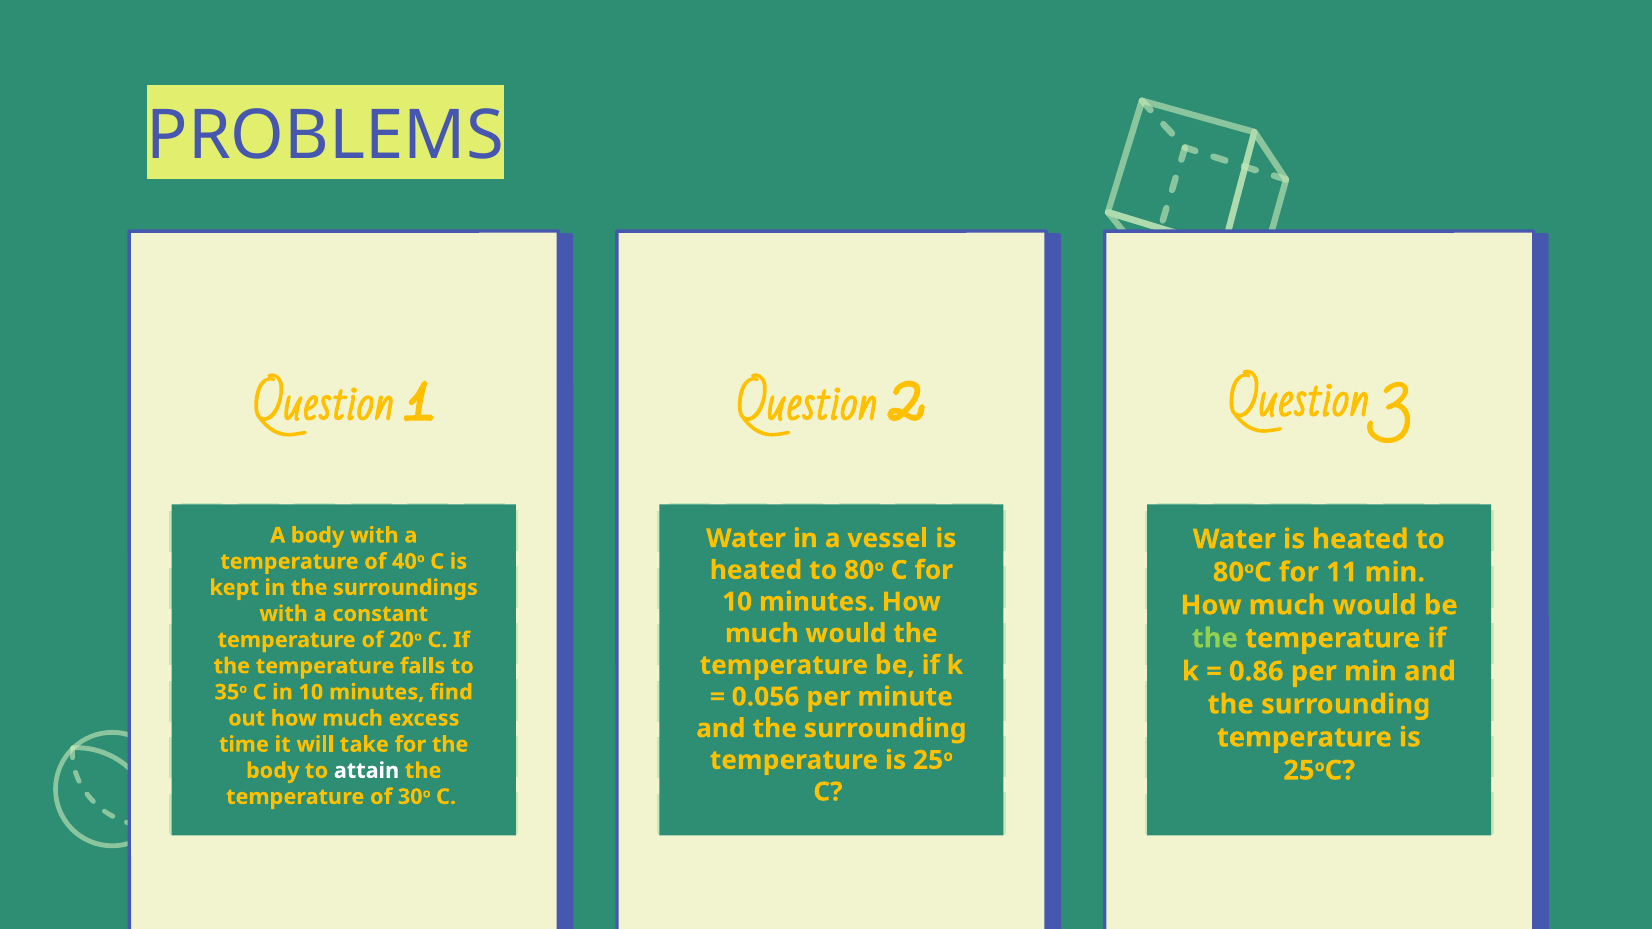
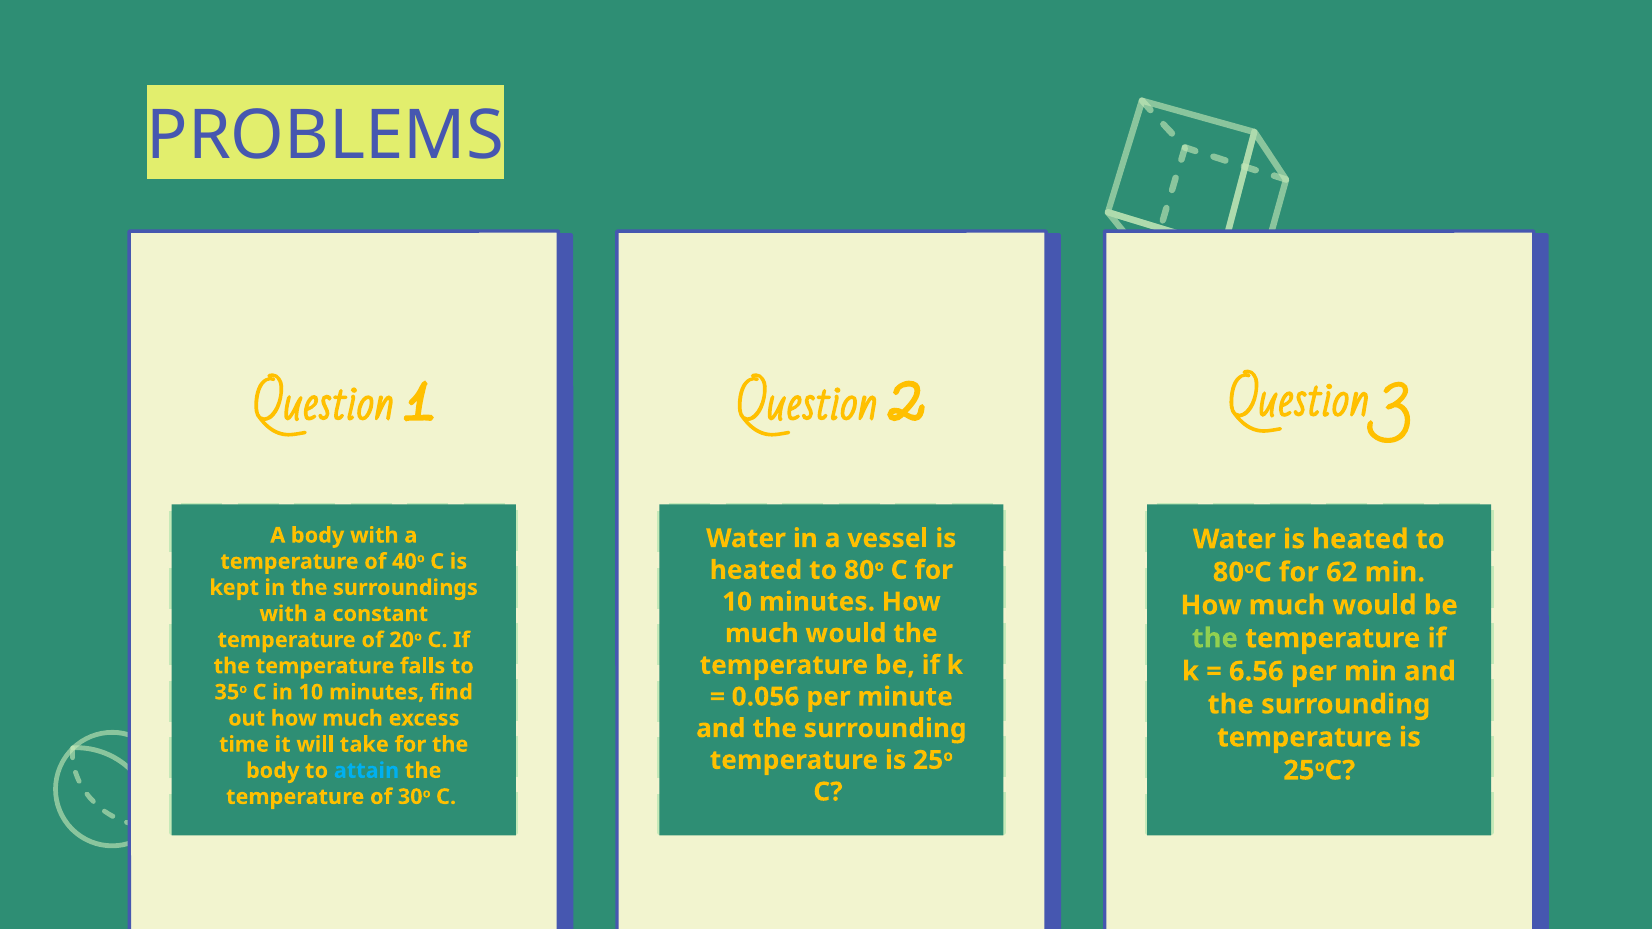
11: 11 -> 62
0.86: 0.86 -> 6.56
attain colour: white -> light blue
